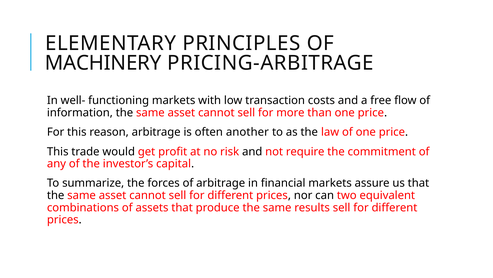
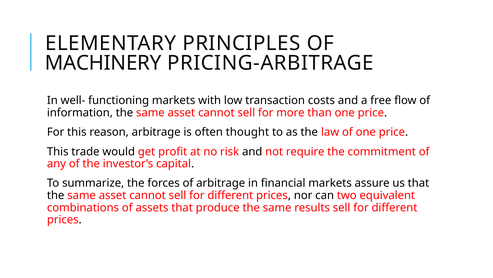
another: another -> thought
